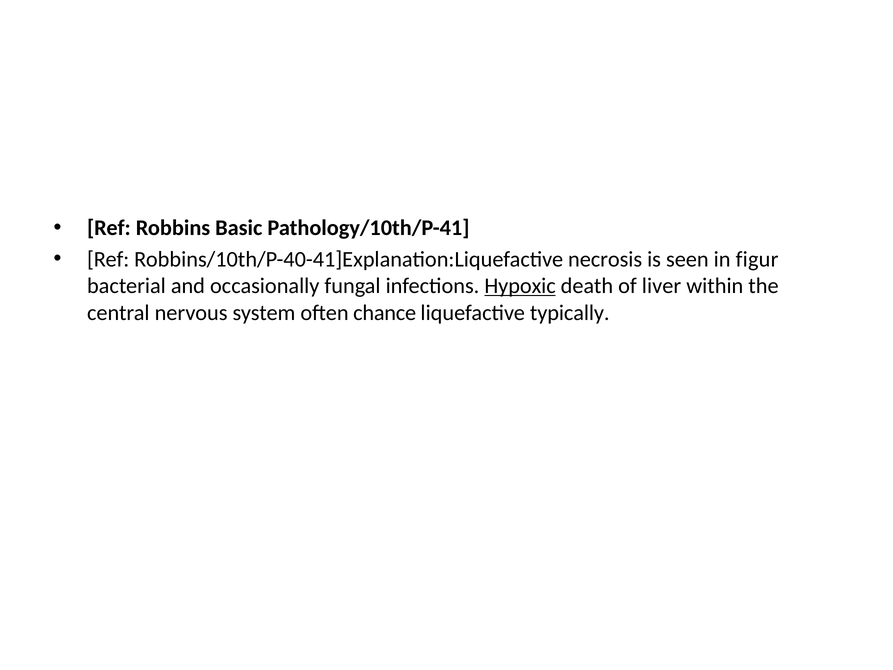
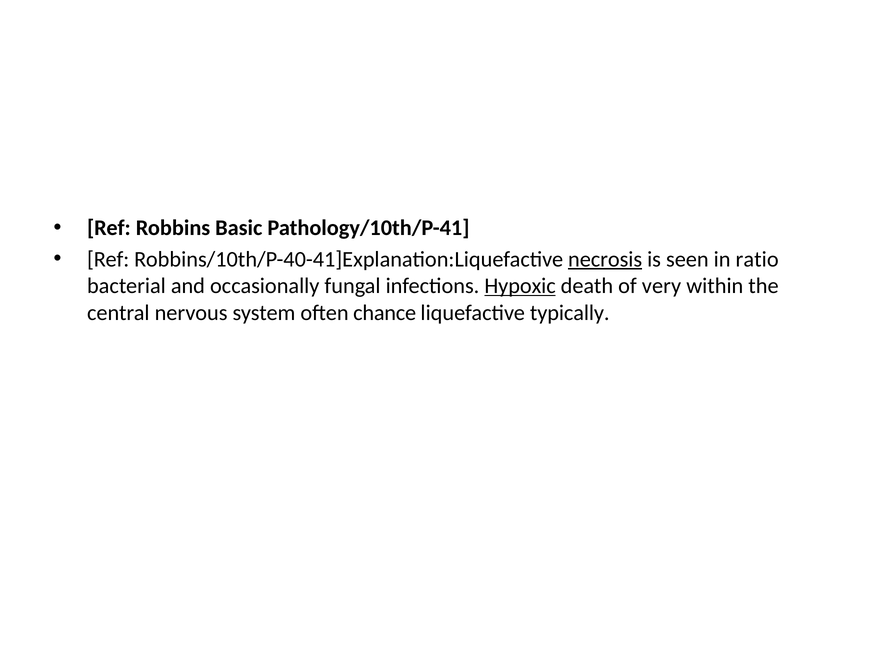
necrosis underline: none -> present
figur: figur -> ratio
liver: liver -> very
